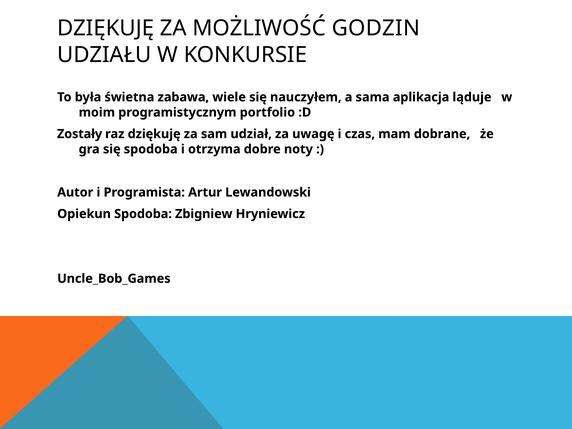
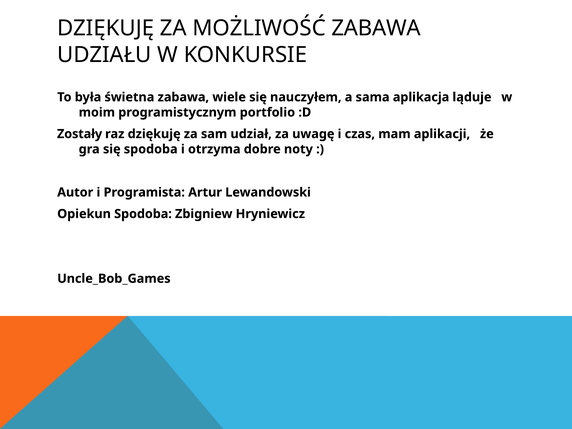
MOŻLIWOŚĆ GODZIN: GODZIN -> ZABAWA
dobrane: dobrane -> aplikacji
